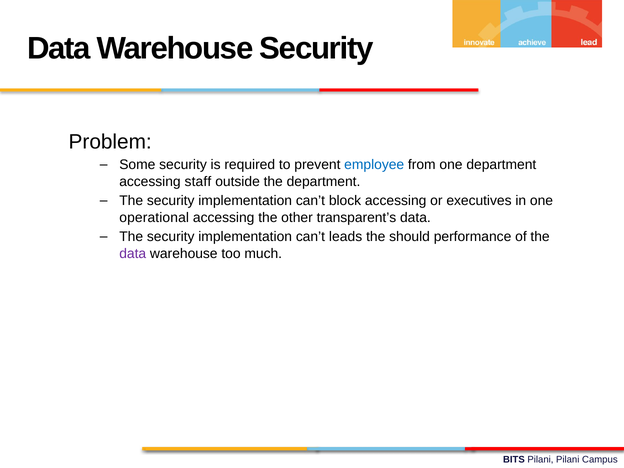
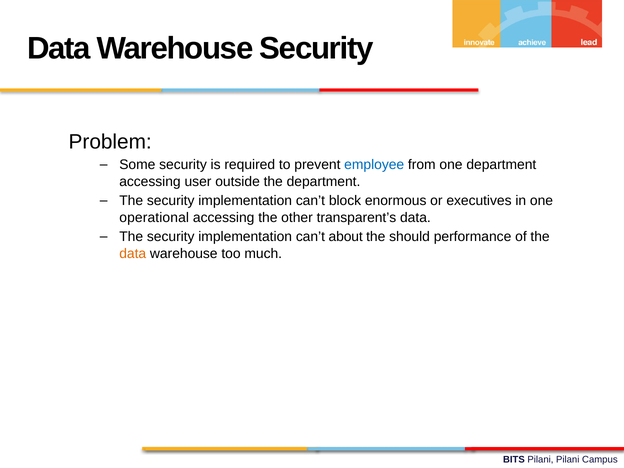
staff: staff -> user
block accessing: accessing -> enormous
leads: leads -> about
data at (133, 253) colour: purple -> orange
